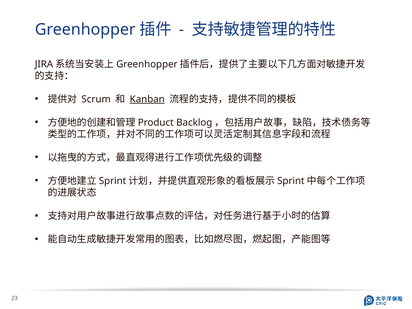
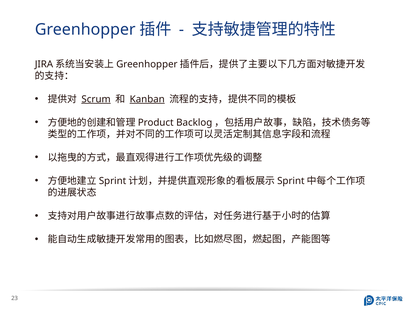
Scrum underline: none -> present
